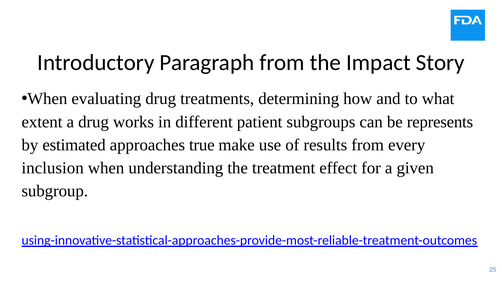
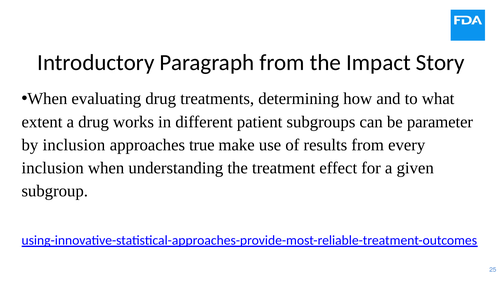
represents: represents -> parameter
by estimated: estimated -> inclusion
